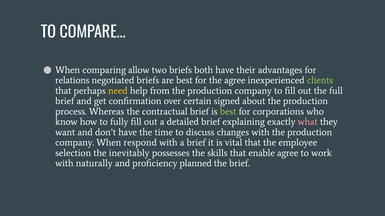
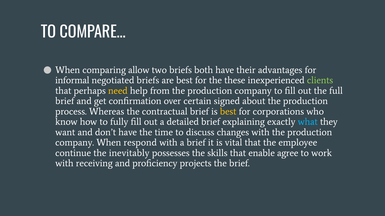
relations: relations -> informal
the agree: agree -> these
best at (228, 112) colour: light green -> yellow
what colour: pink -> light blue
selection: selection -> continue
naturally: naturally -> receiving
planned: planned -> projects
